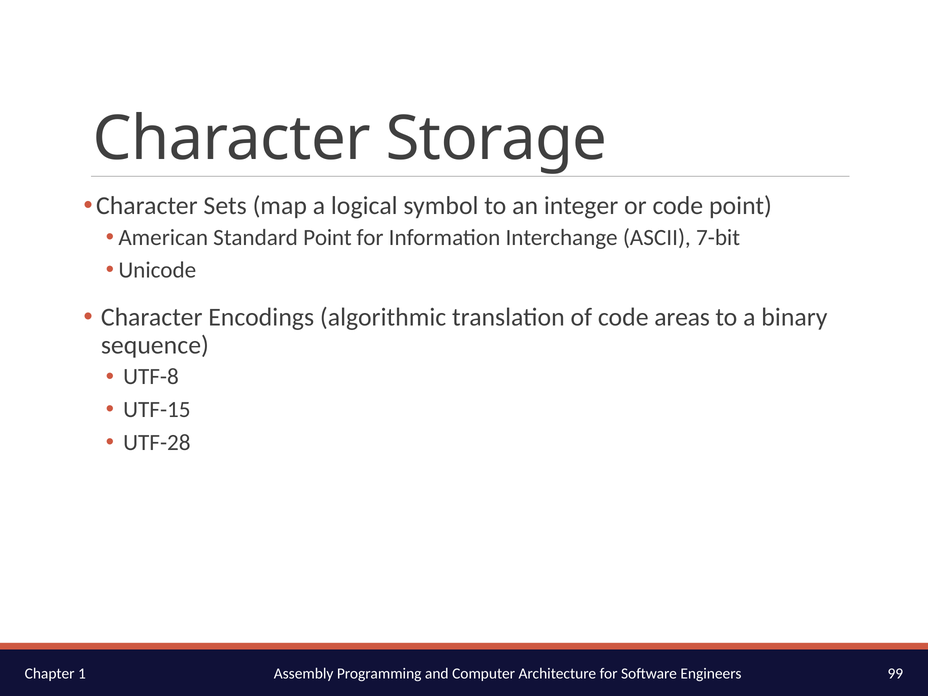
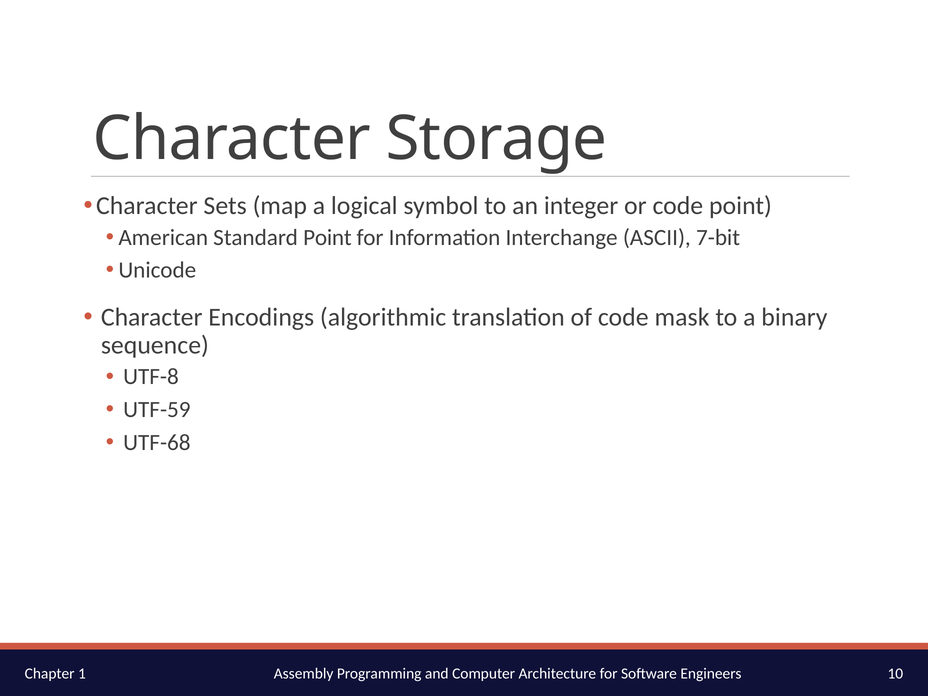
areas: areas -> mask
UTF-15: UTF-15 -> UTF-59
UTF-28: UTF-28 -> UTF-68
99: 99 -> 10
